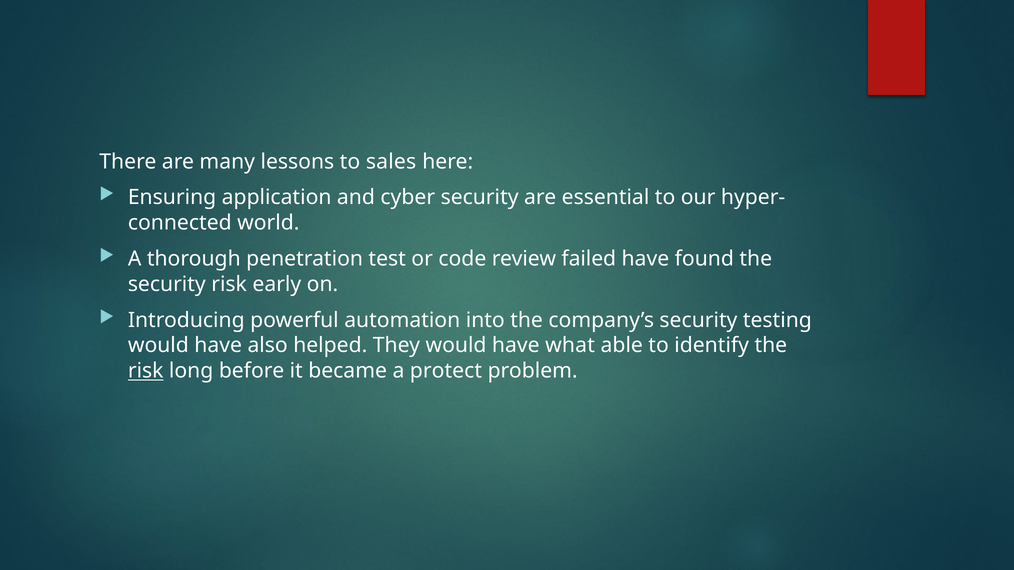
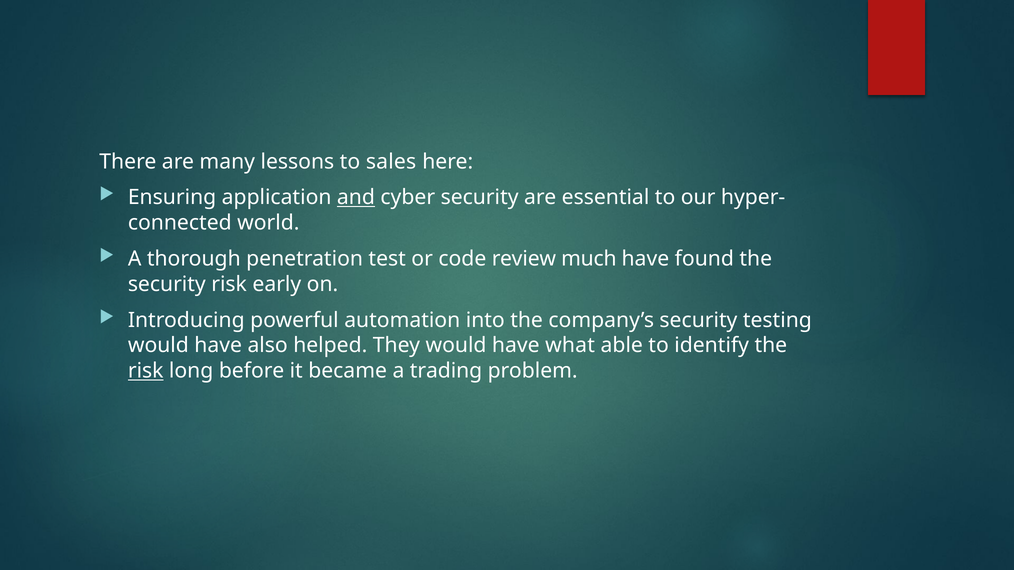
and underline: none -> present
failed: failed -> much
protect: protect -> trading
